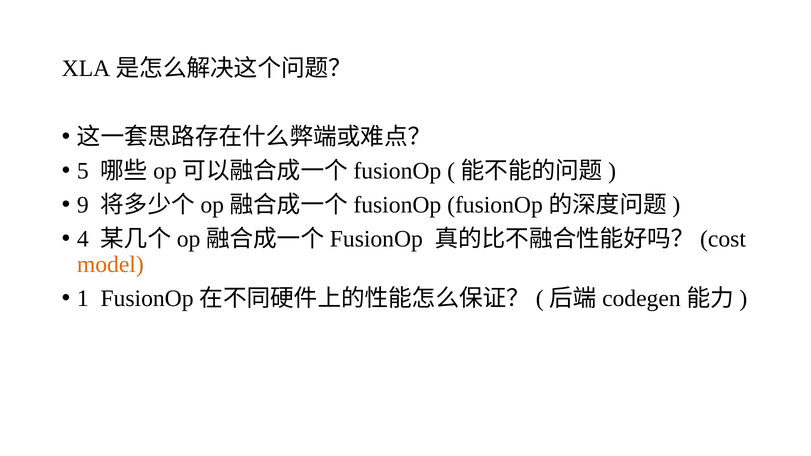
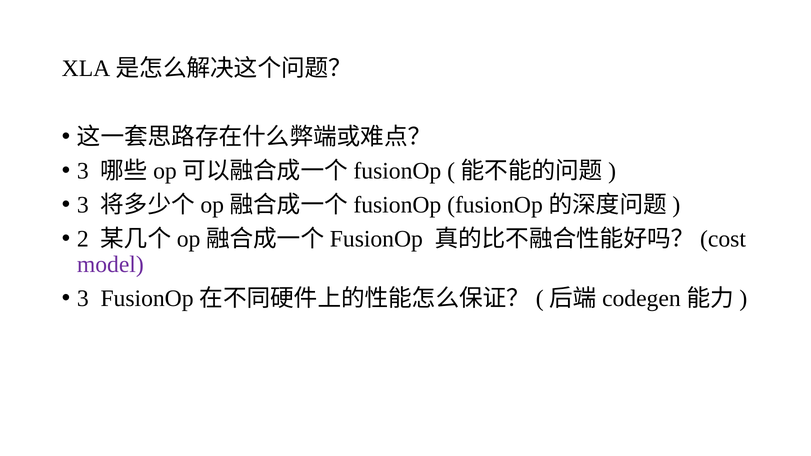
5 at (83, 171): 5 -> 3
9 at (83, 205): 9 -> 3
4: 4 -> 2
model colour: orange -> purple
1 at (83, 299): 1 -> 3
